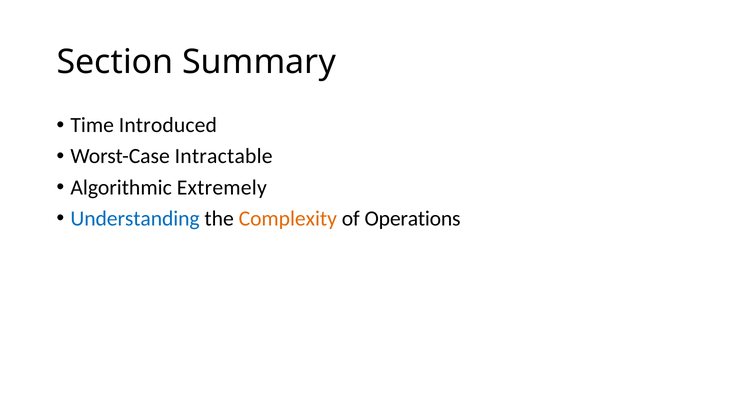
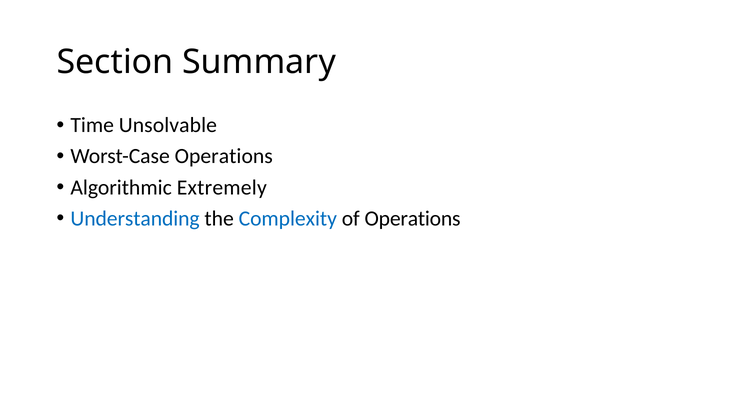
Introduced: Introduced -> Unsolvable
Worst-Case Intractable: Intractable -> Operations
Complexity colour: orange -> blue
